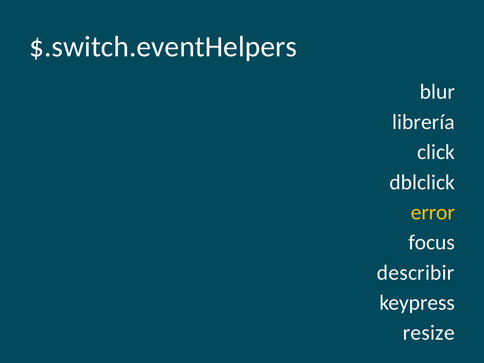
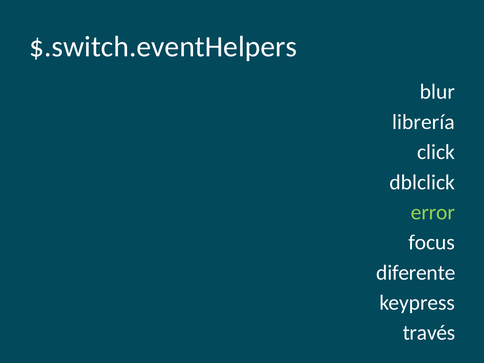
error colour: yellow -> light green
describir: describir -> diferente
resize: resize -> través
